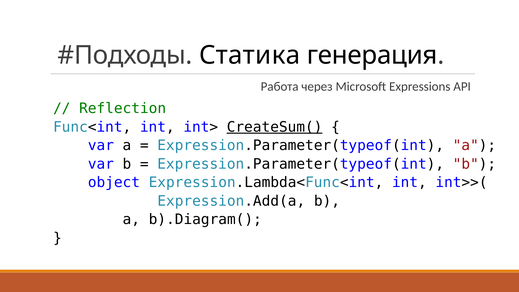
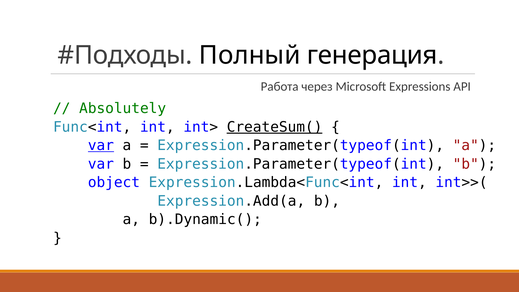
Статика: Статика -> Полный
Reflection: Reflection -> Absolutely
var at (101, 145) underline: none -> present
b).Diagram(: b).Diagram( -> b).Dynamic(
